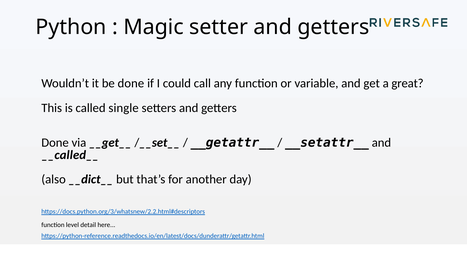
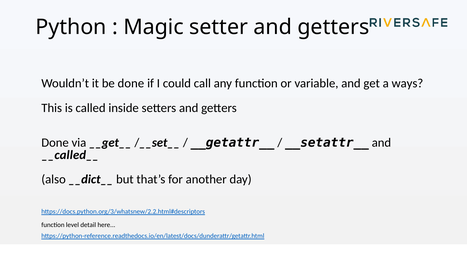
great: great -> ways
single: single -> inside
